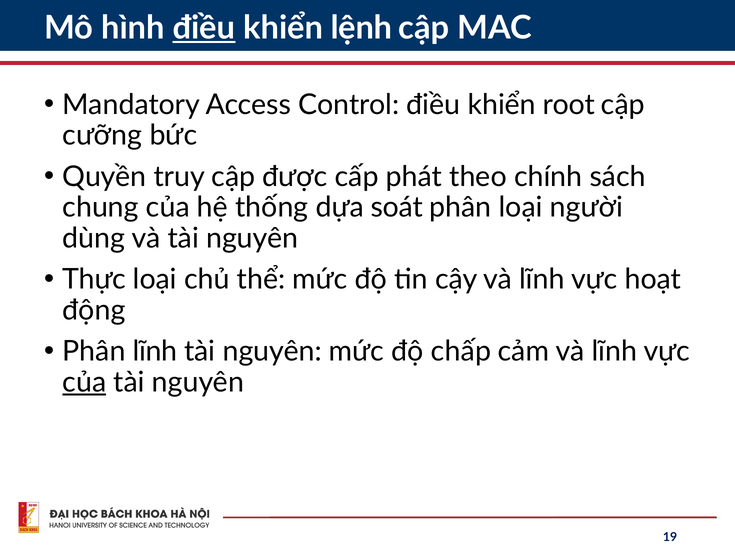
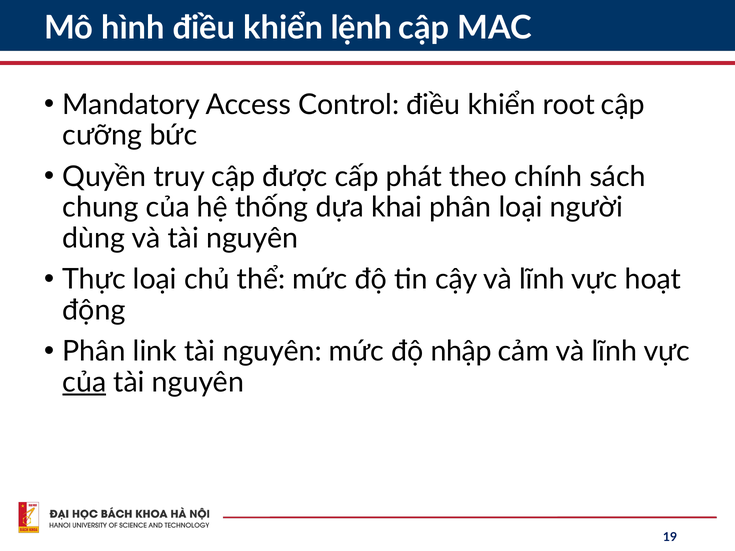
điều at (204, 28) underline: present -> none
soát: soát -> khai
Phân lĩnh: lĩnh -> link
chấp: chấp -> nhập
